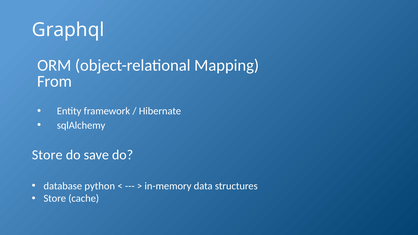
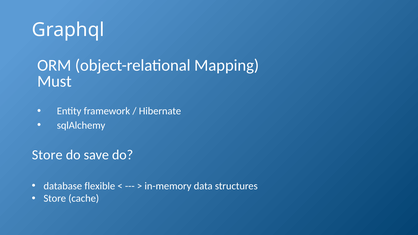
From: From -> Must
python: python -> flexible
